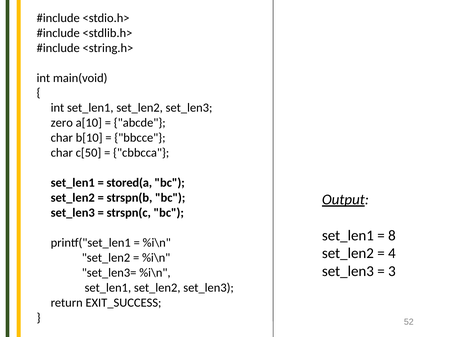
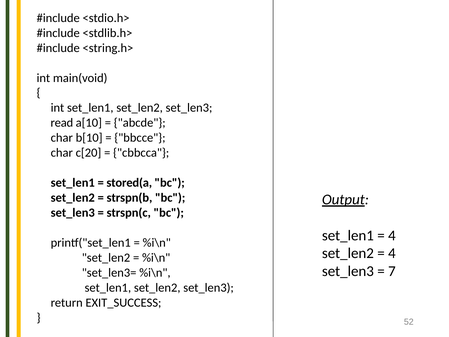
zero: zero -> read
c[50: c[50 -> c[20
8 at (392, 235): 8 -> 4
3: 3 -> 7
